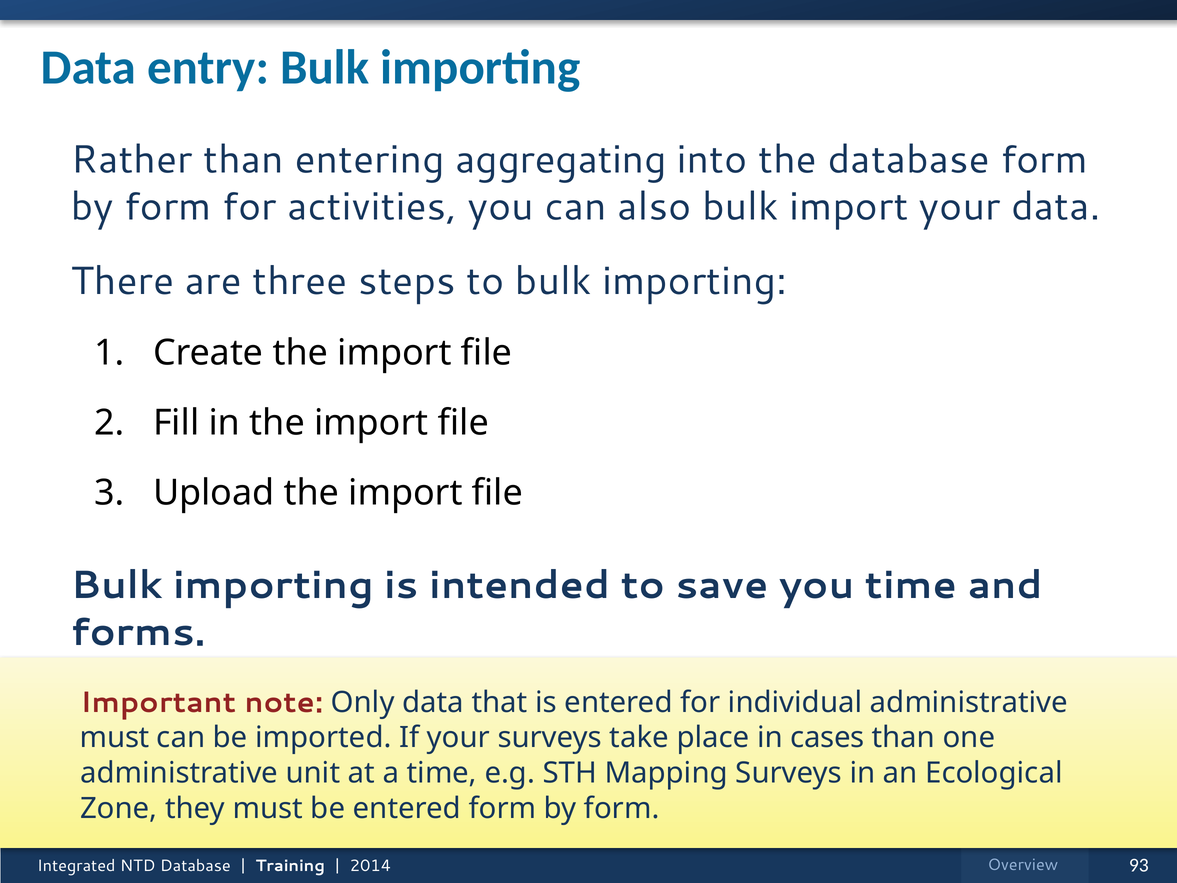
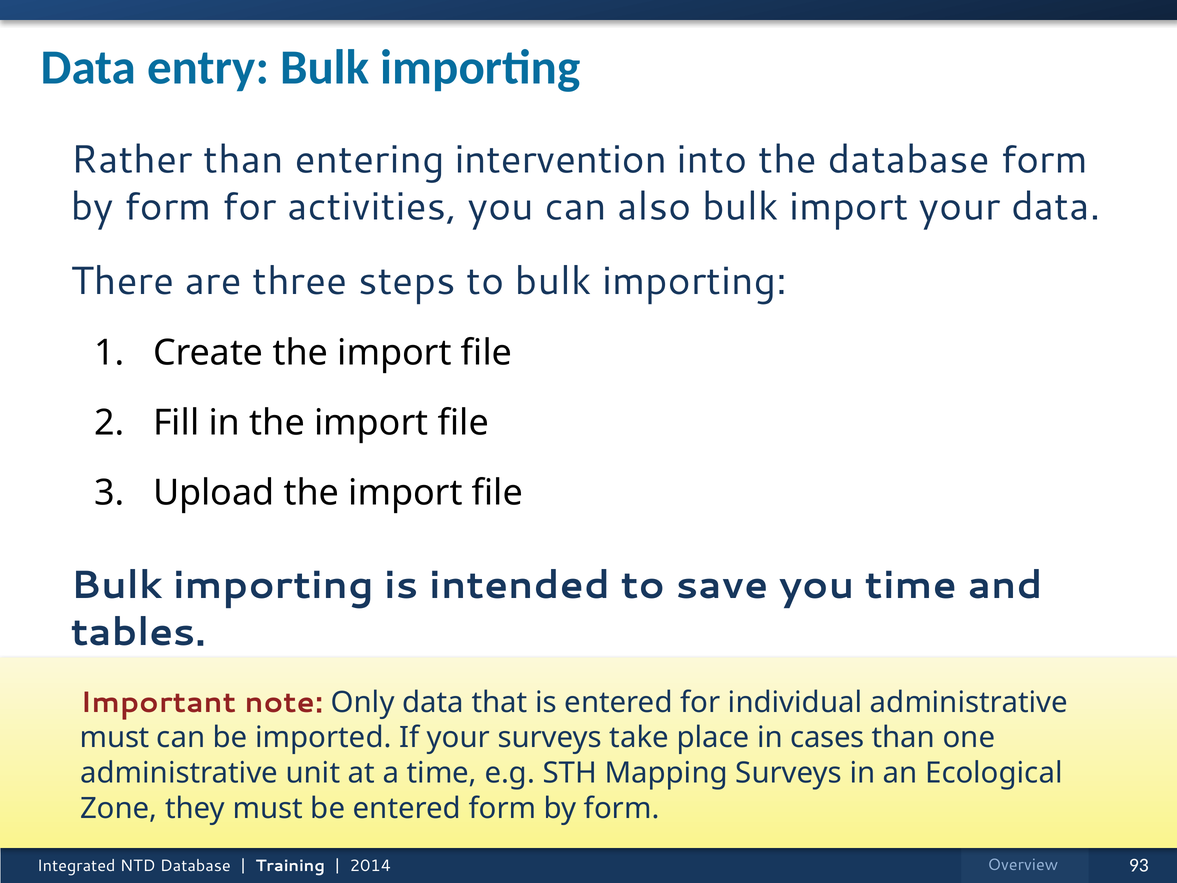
aggregating: aggregating -> intervention
forms: forms -> tables
